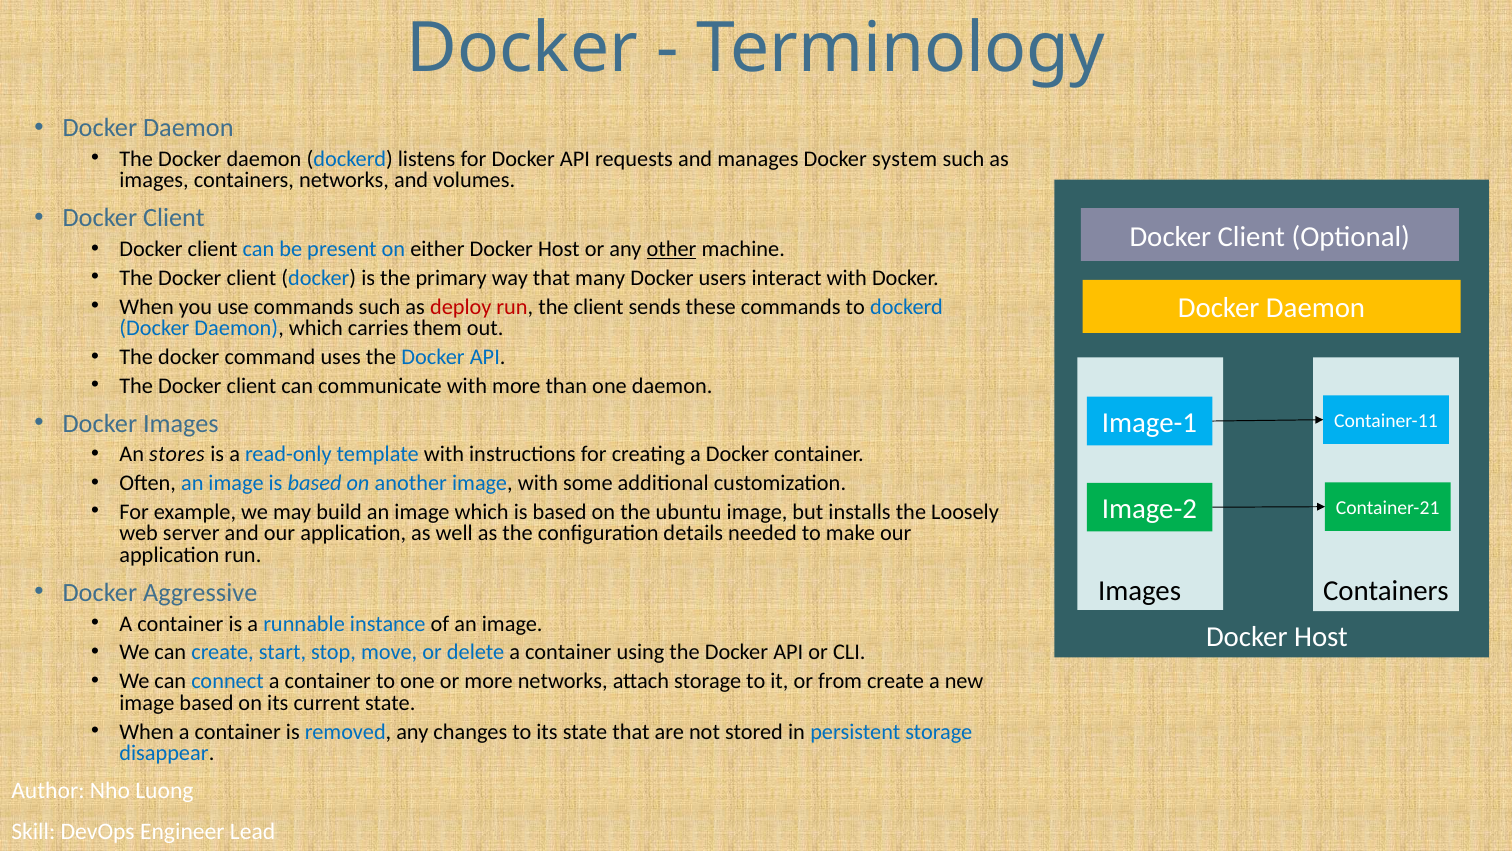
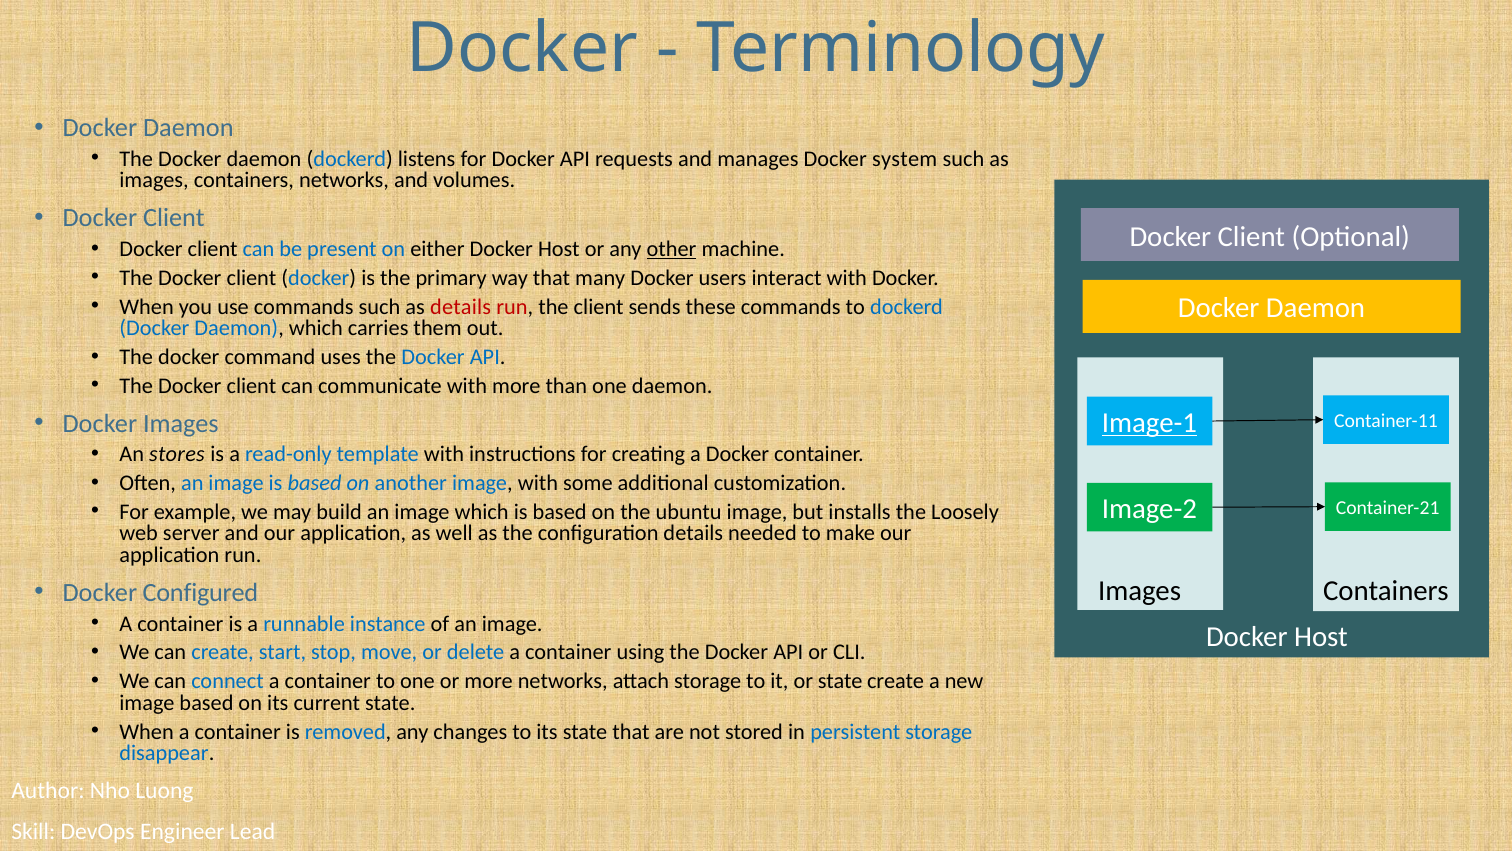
as deploy: deploy -> details
Image-1 underline: none -> present
Aggressive: Aggressive -> Configured
or from: from -> state
